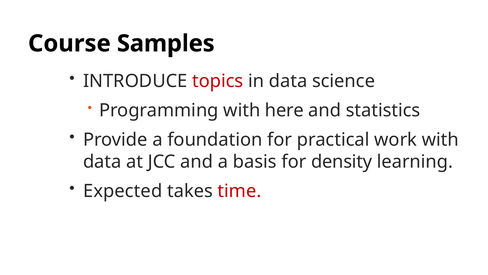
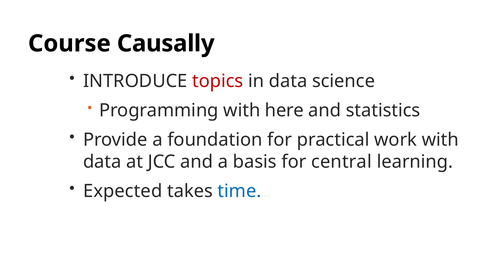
Samples: Samples -> Causally
density: density -> central
time colour: red -> blue
